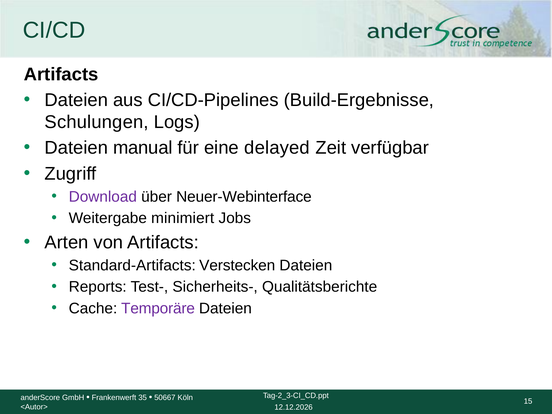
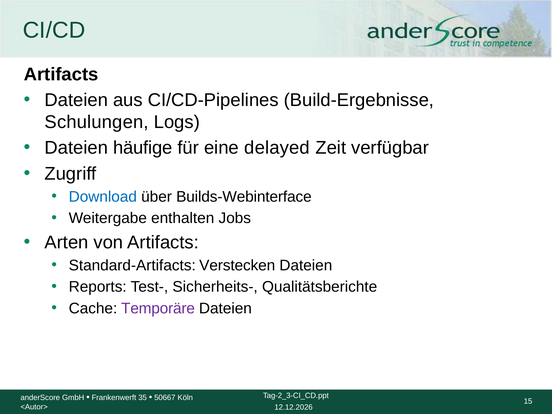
manual: manual -> häufige
Download colour: purple -> blue
Neuer-Webinterface: Neuer-Webinterface -> Builds-Webinterface
minimiert: minimiert -> enthalten
